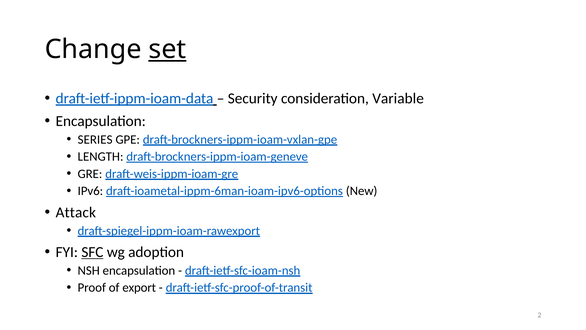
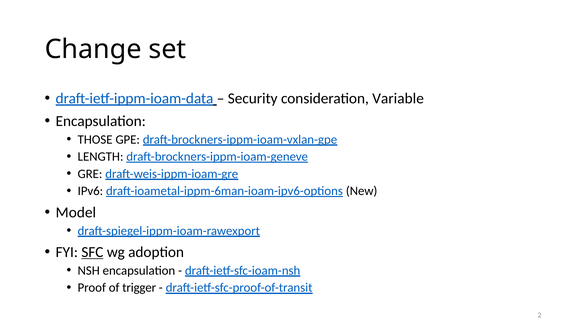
set underline: present -> none
SERIES: SERIES -> THOSE
Attack: Attack -> Model
export: export -> trigger
